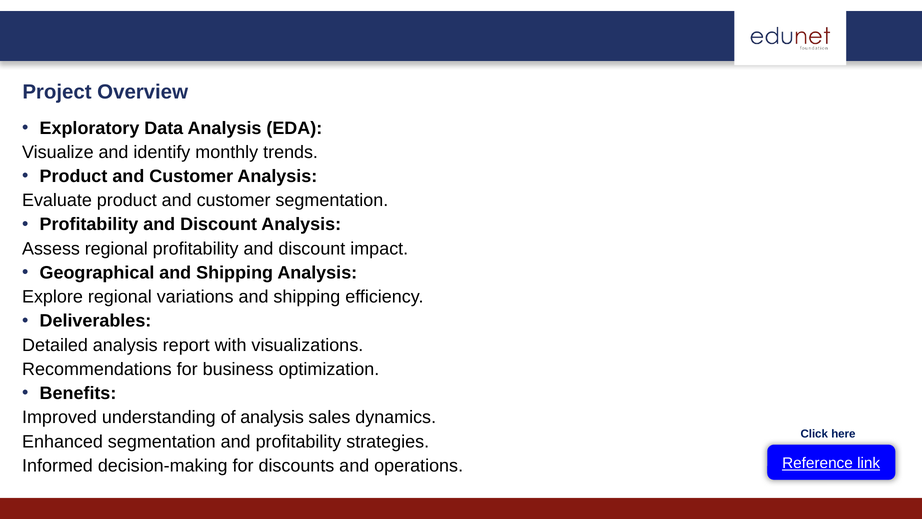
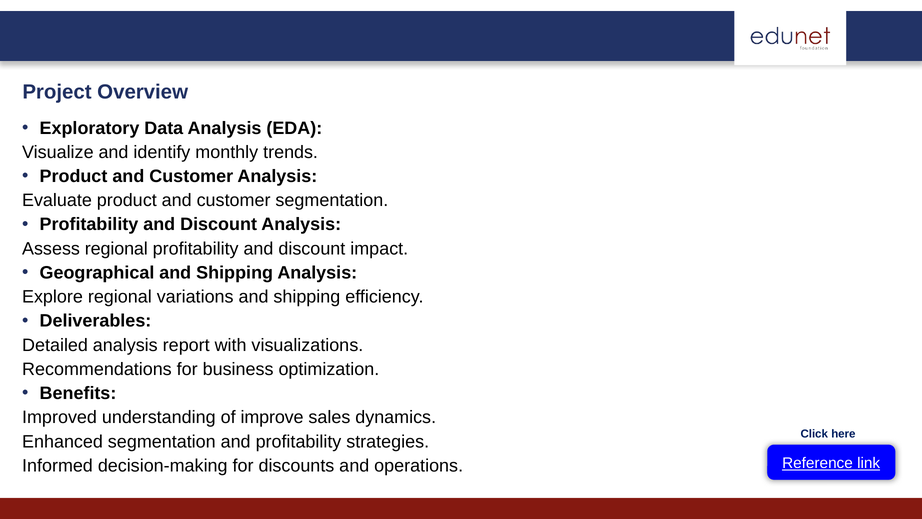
of analysis: analysis -> improve
